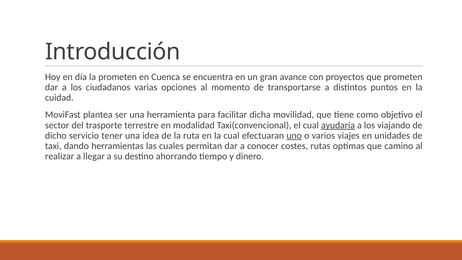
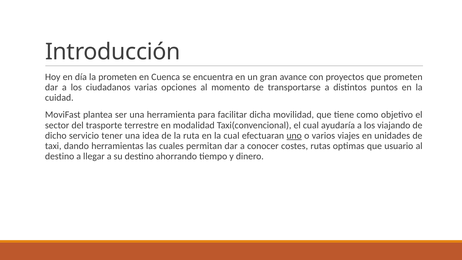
ayudaría underline: present -> none
camino: camino -> usuario
realizar at (60, 156): realizar -> destino
